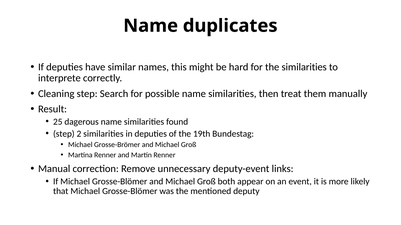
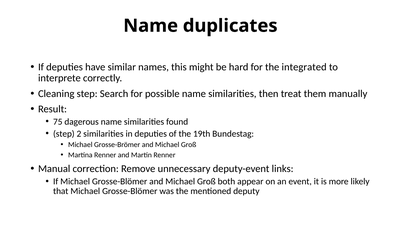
the similarities: similarities -> integrated
25: 25 -> 75
